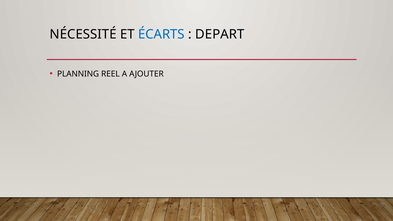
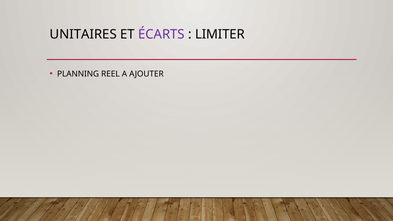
NÉCESSITÉ: NÉCESSITÉ -> UNITAIRES
ÉCARTS colour: blue -> purple
DEPART: DEPART -> LIMITER
